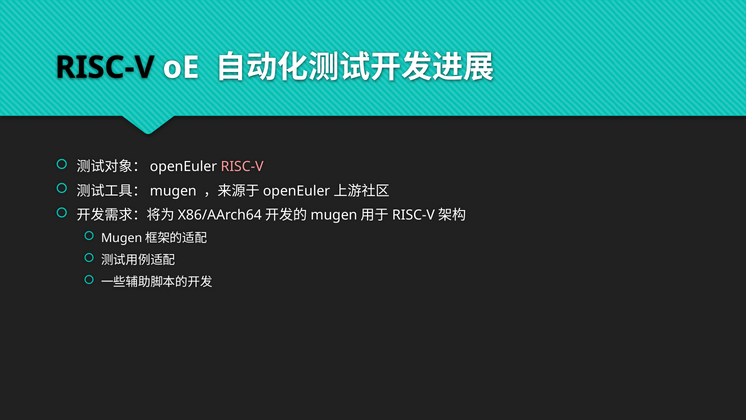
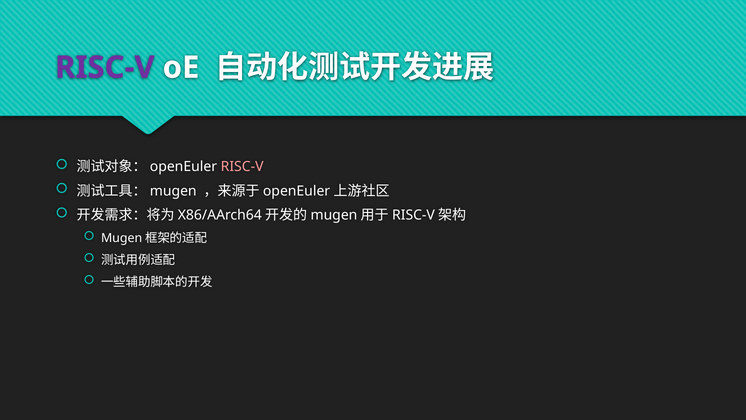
RISC-V at (105, 67) colour: black -> purple
